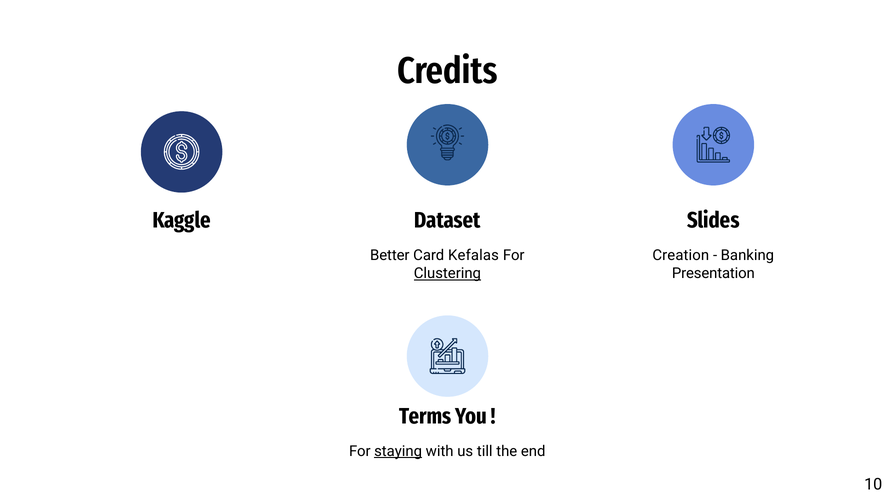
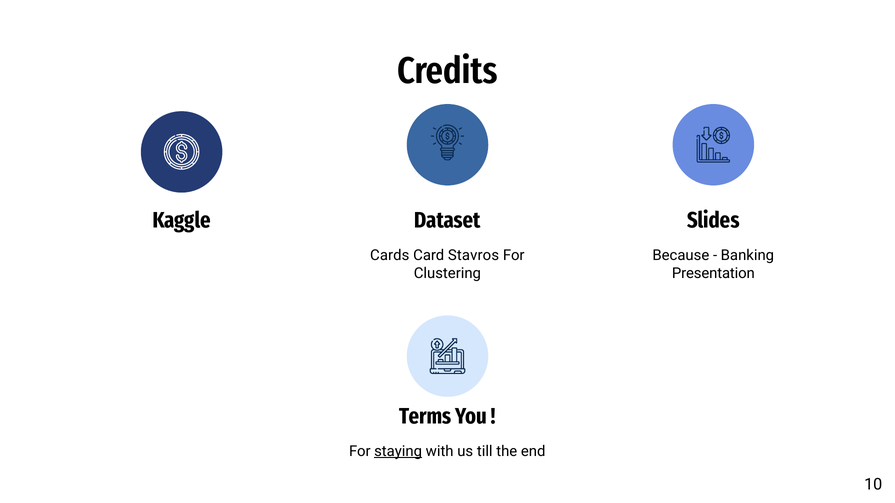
Better: Better -> Cards
Kefalas: Kefalas -> Stavros
Creation: Creation -> Because
Clustering underline: present -> none
